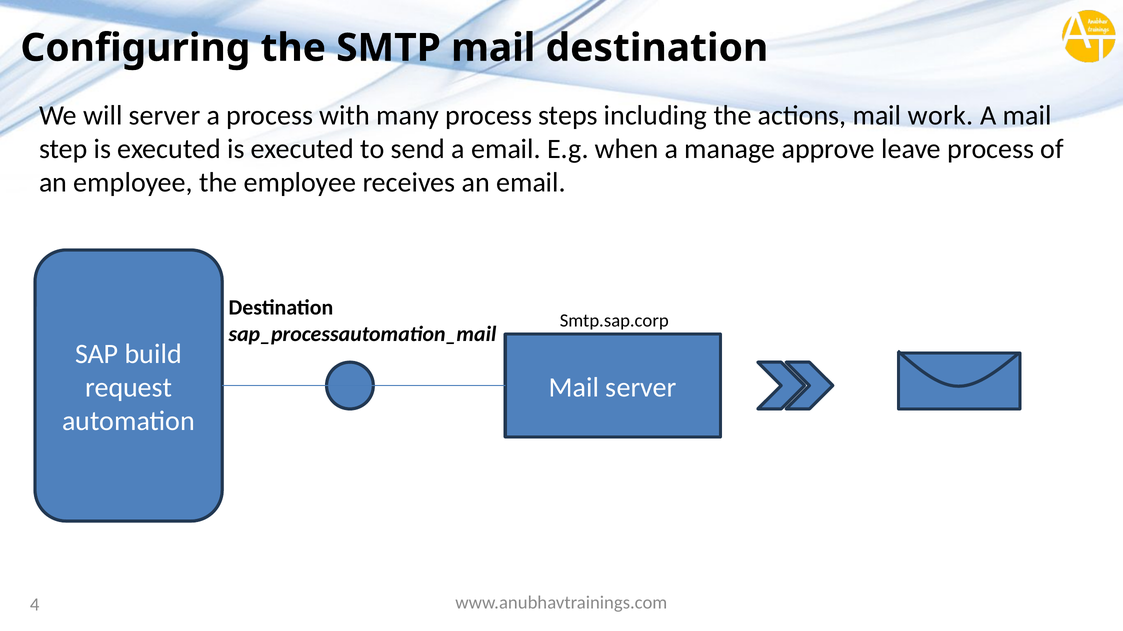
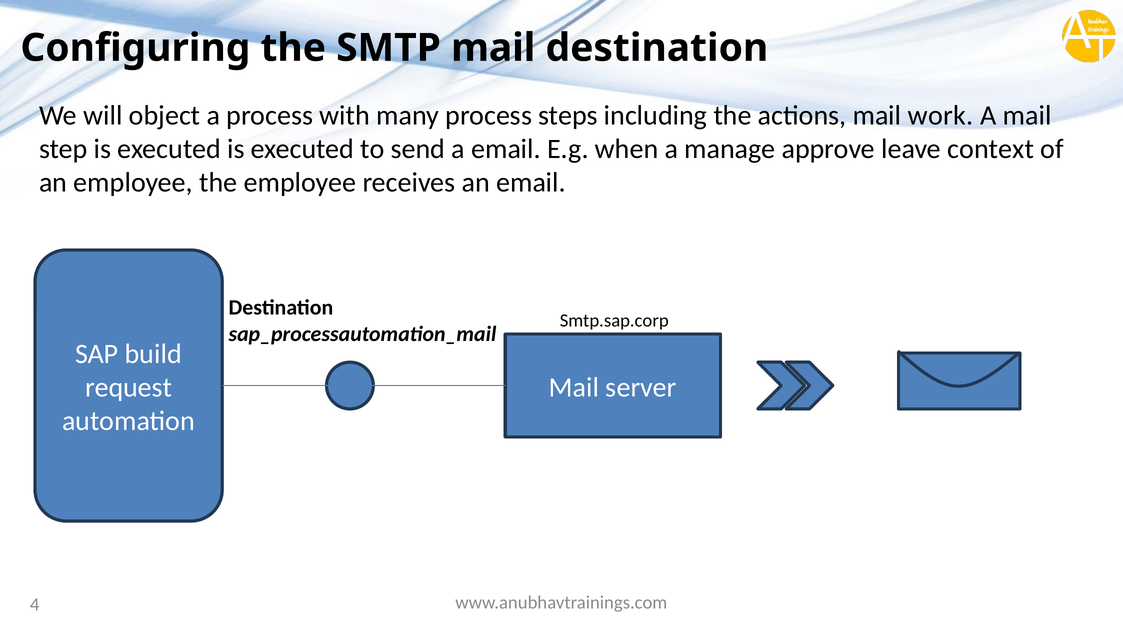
will server: server -> object
leave process: process -> context
